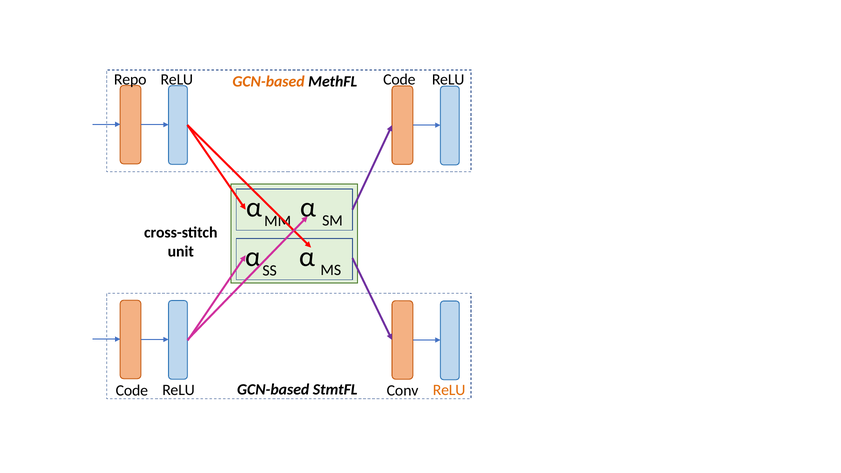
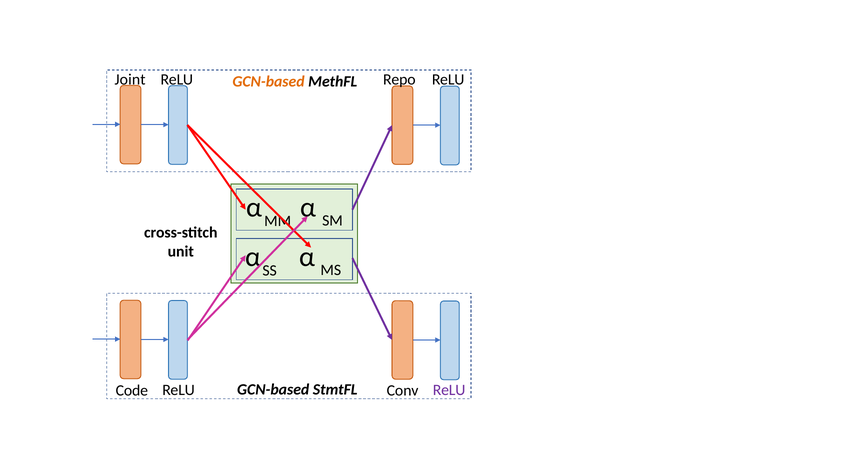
Code at (399, 79): Code -> Repo
Repo: Repo -> Joint
ReLU at (449, 390) colour: orange -> purple
